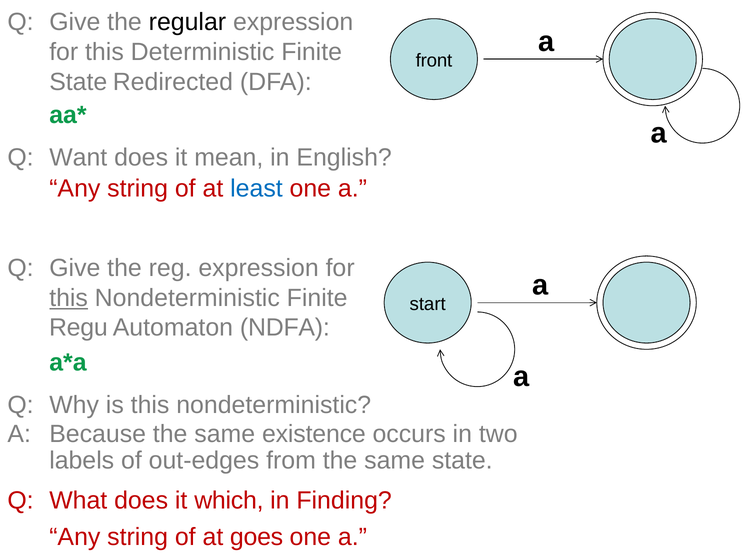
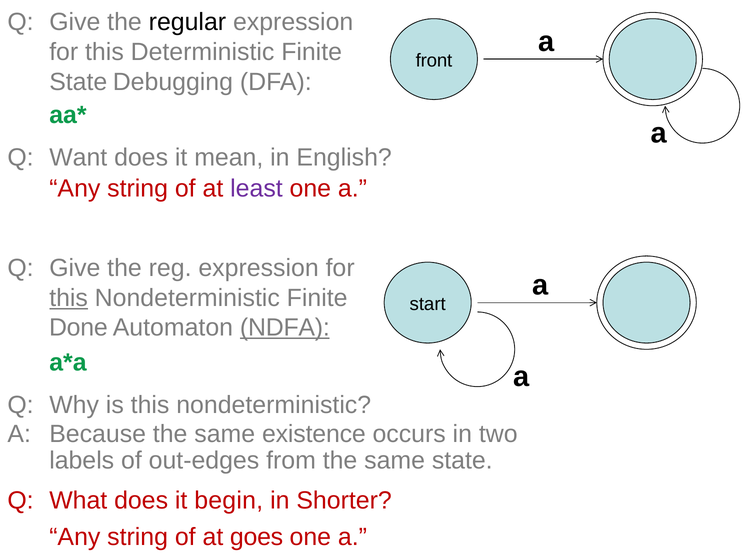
Redirected: Redirected -> Debugging
least colour: blue -> purple
Regu: Regu -> Done
NDFA underline: none -> present
which: which -> begin
Finding: Finding -> Shorter
